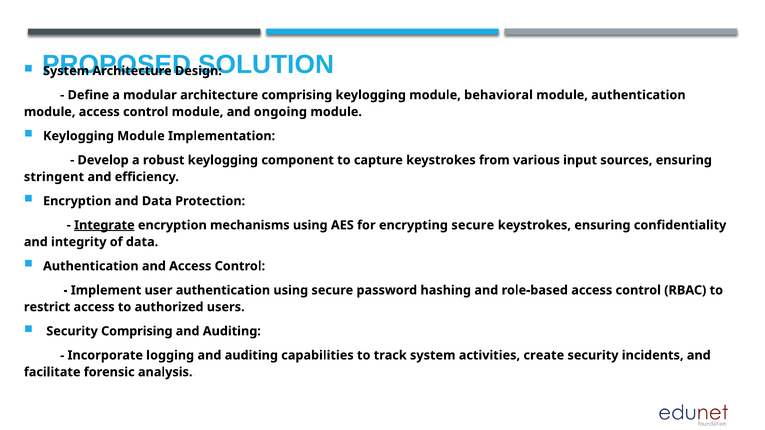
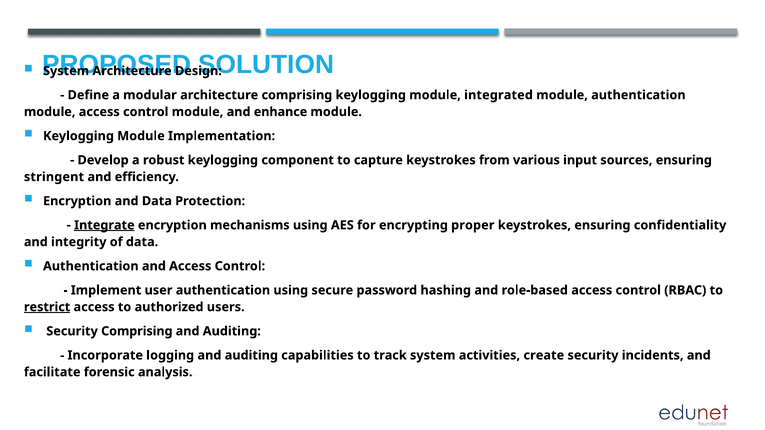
behavioral: behavioral -> integrated
ongoing: ongoing -> enhance
encrypting secure: secure -> proper
restrict underline: none -> present
